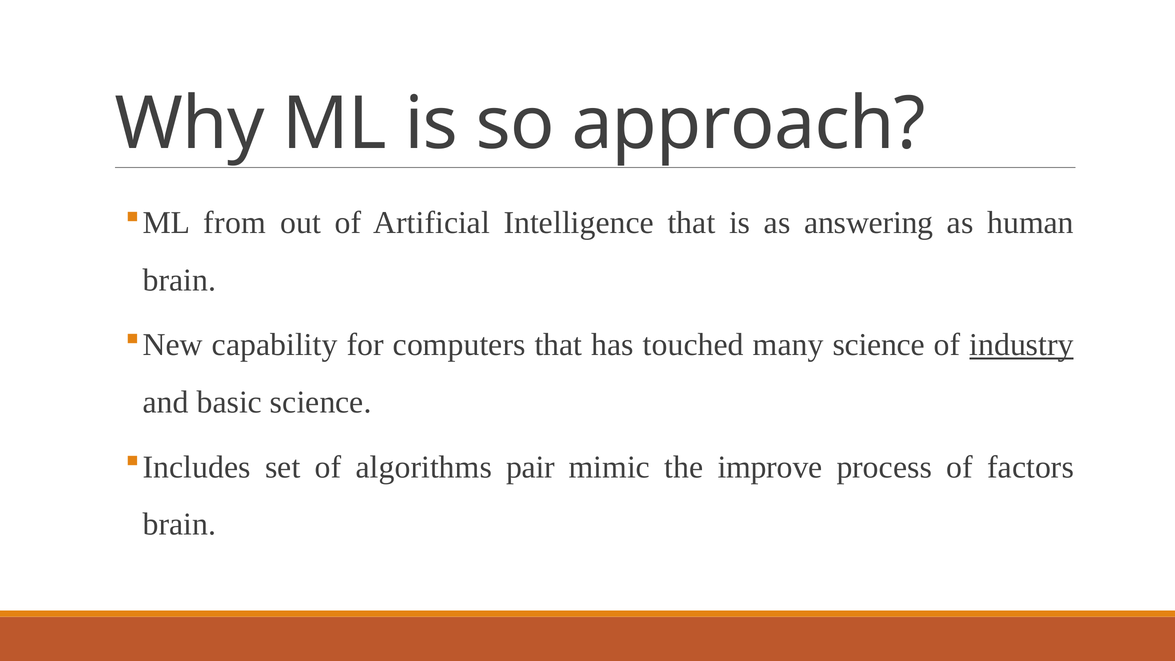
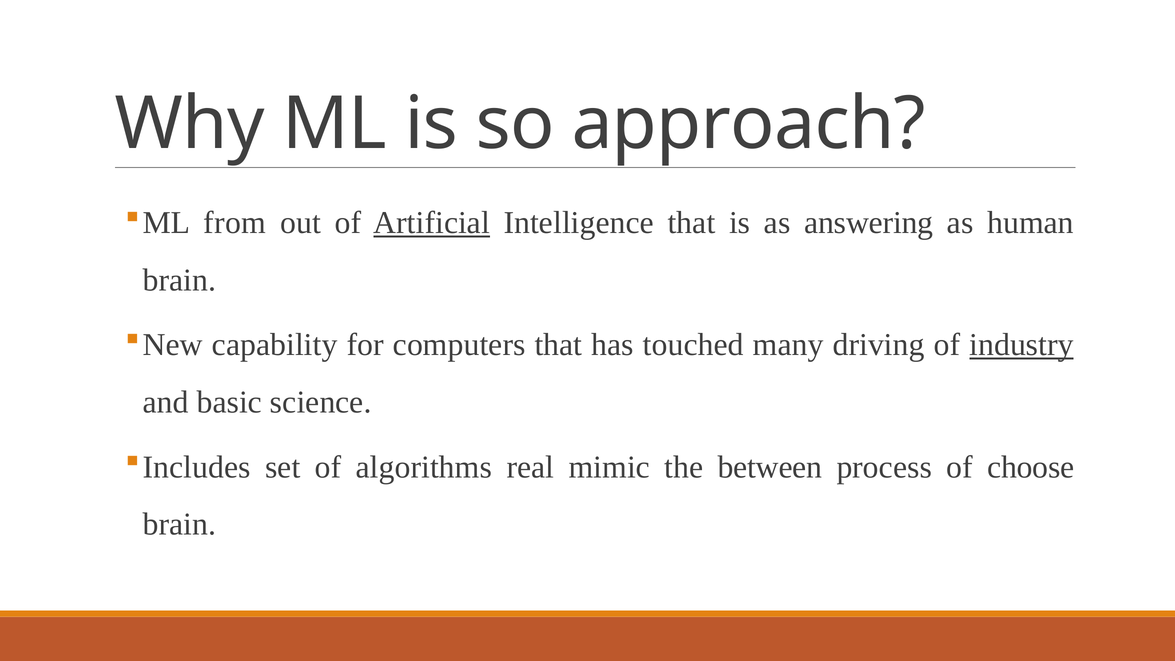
Artificial underline: none -> present
many science: science -> driving
pair: pair -> real
improve: improve -> between
factors: factors -> choose
